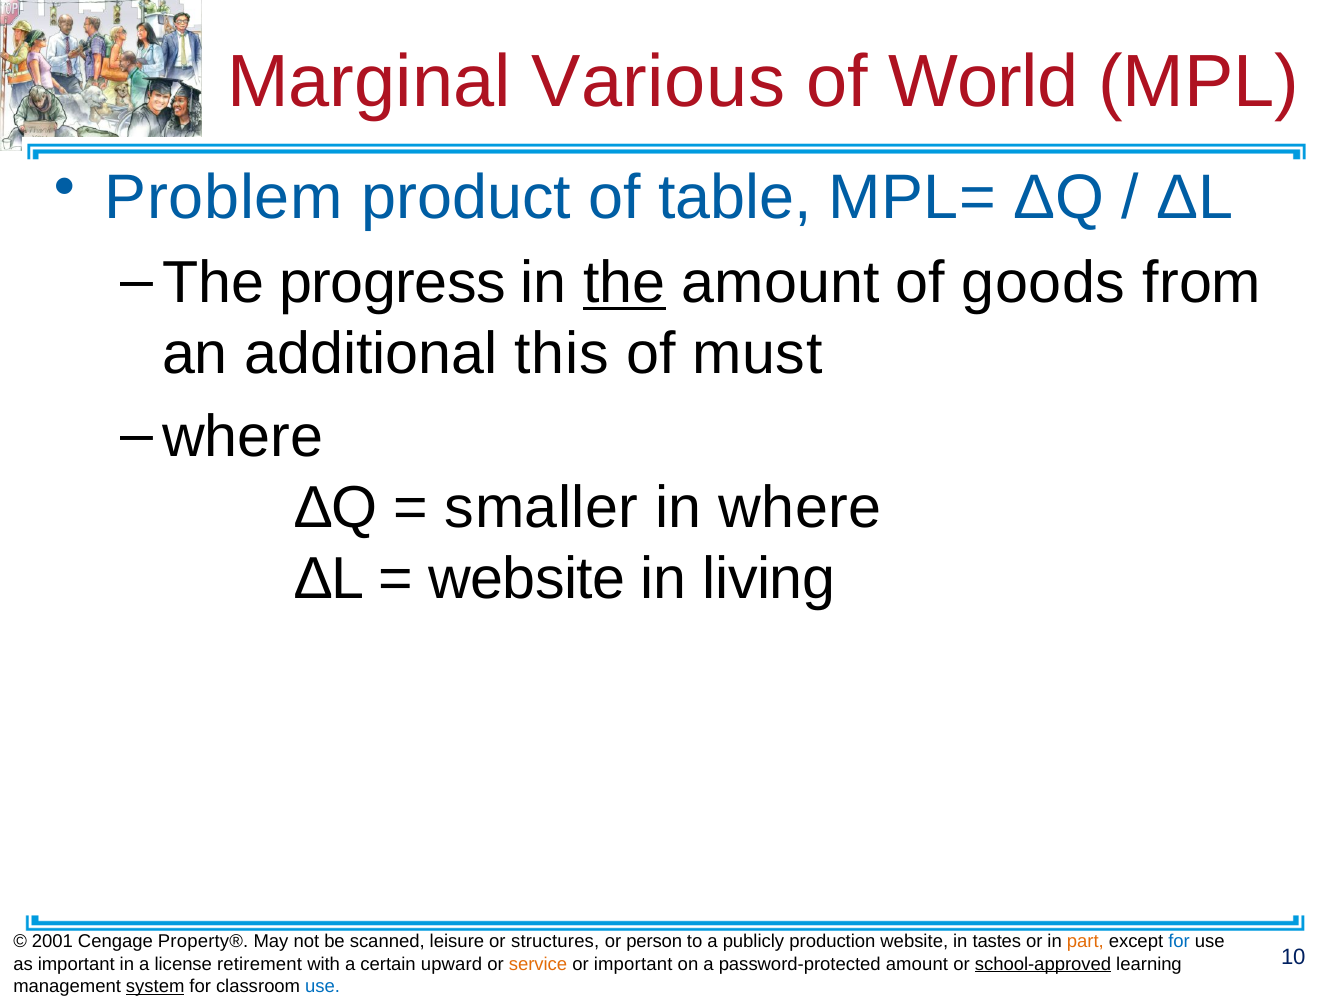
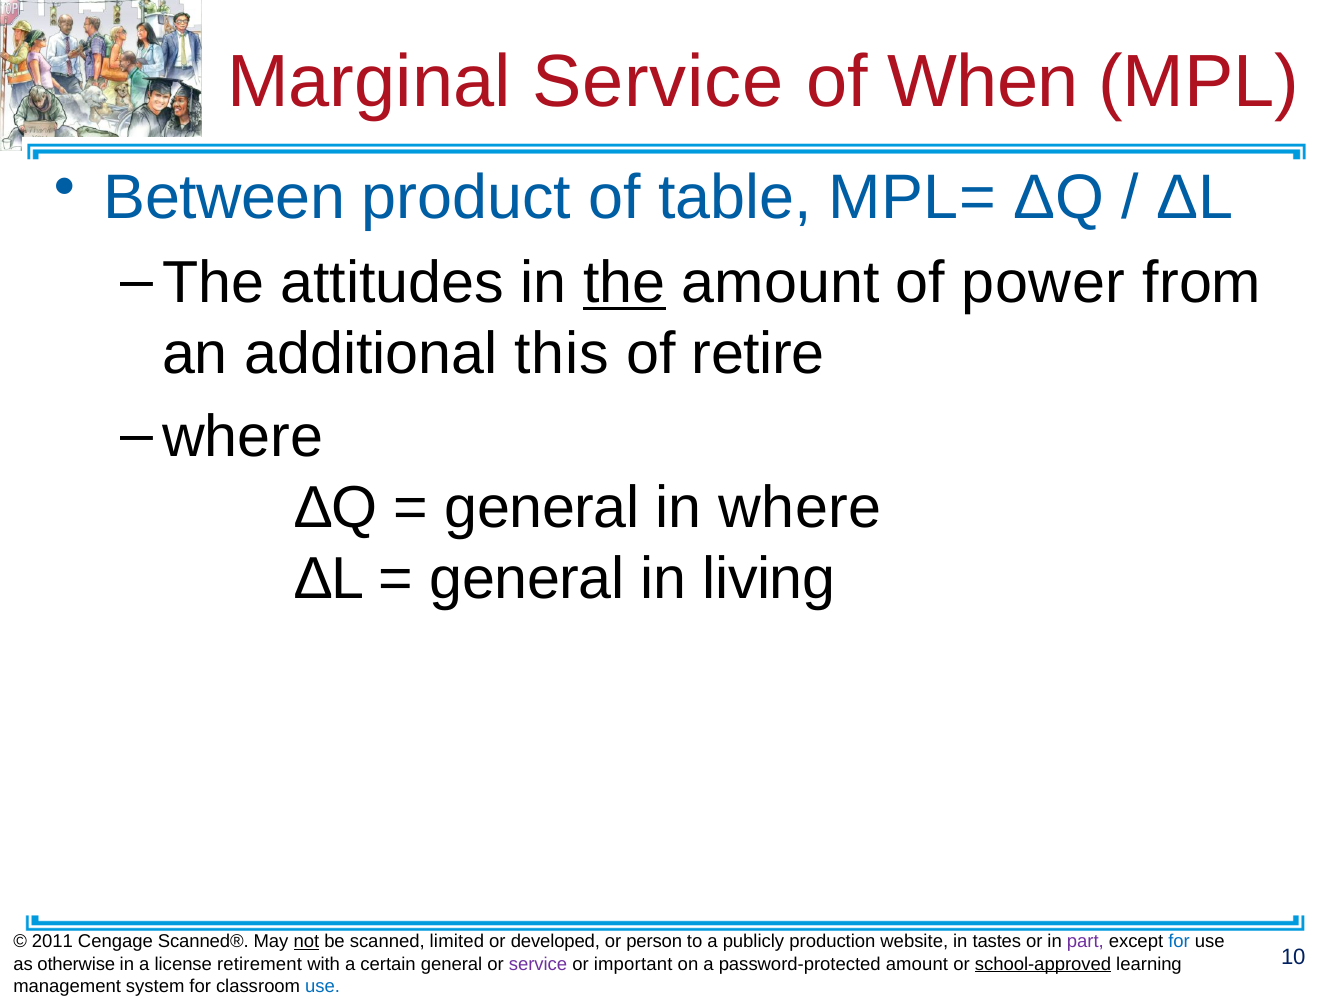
Marginal Various: Various -> Service
World: World -> When
Problem: Problem -> Between
progress: progress -> attitudes
goods: goods -> power
must: must -> retire
smaller at (542, 508): smaller -> general
website at (527, 579): website -> general
2001: 2001 -> 2011
Property®: Property® -> Scanned®
not underline: none -> present
leisure: leisure -> limited
structures: structures -> developed
part colour: orange -> purple
as important: important -> otherwise
certain upward: upward -> general
service at (538, 964) colour: orange -> purple
system underline: present -> none
